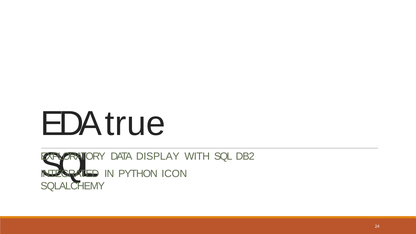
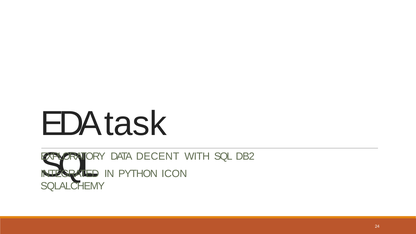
true: true -> task
DISPLAY: DISPLAY -> DECENT
